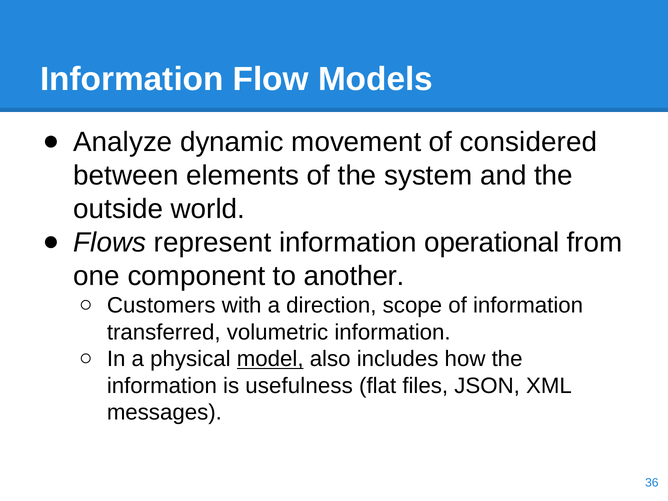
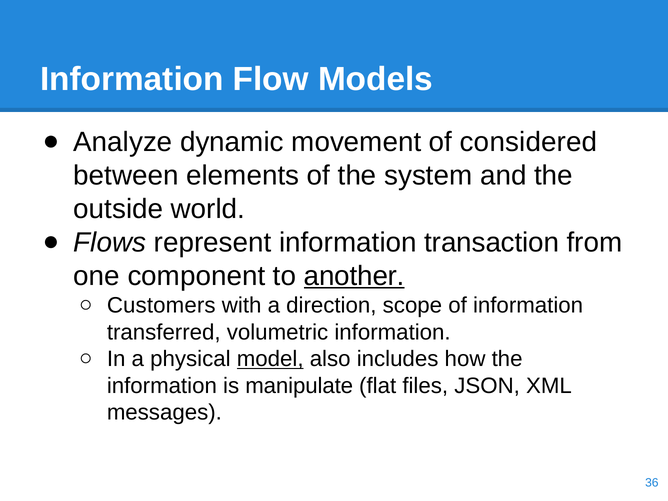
operational: operational -> transaction
another underline: none -> present
usefulness: usefulness -> manipulate
